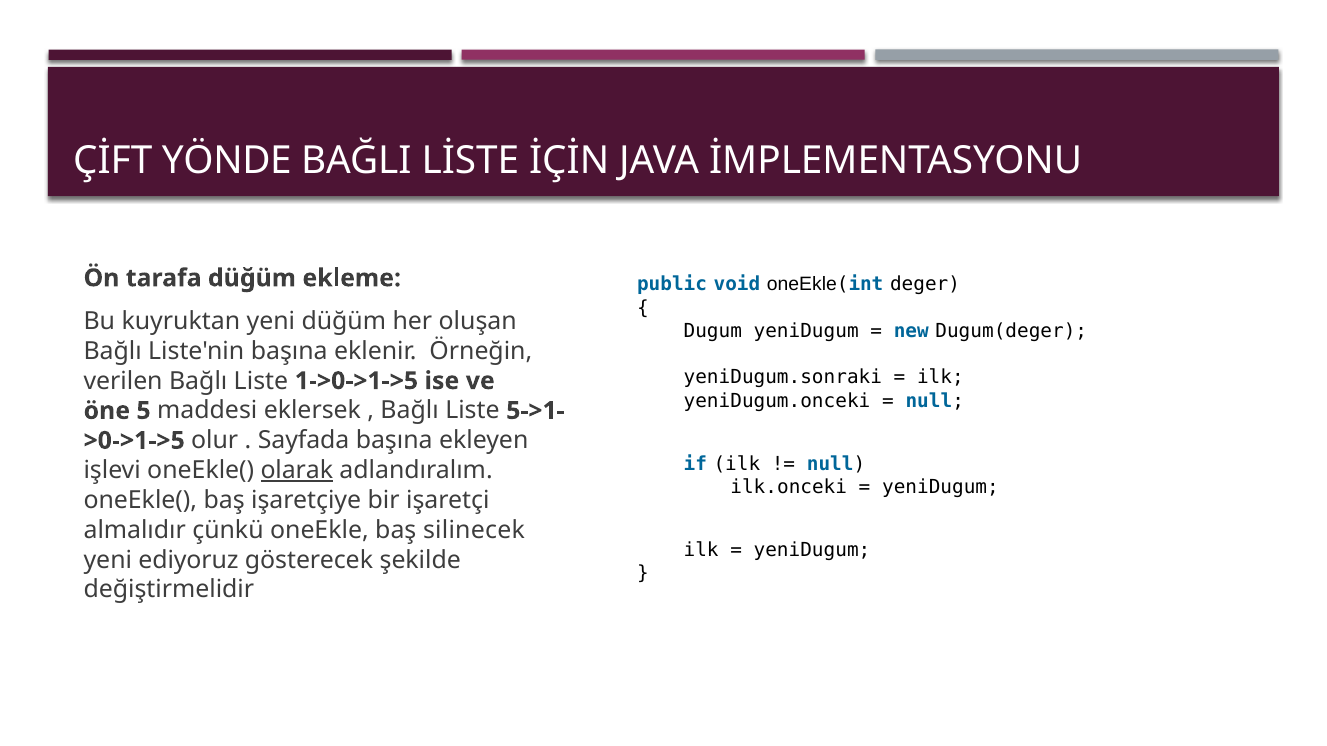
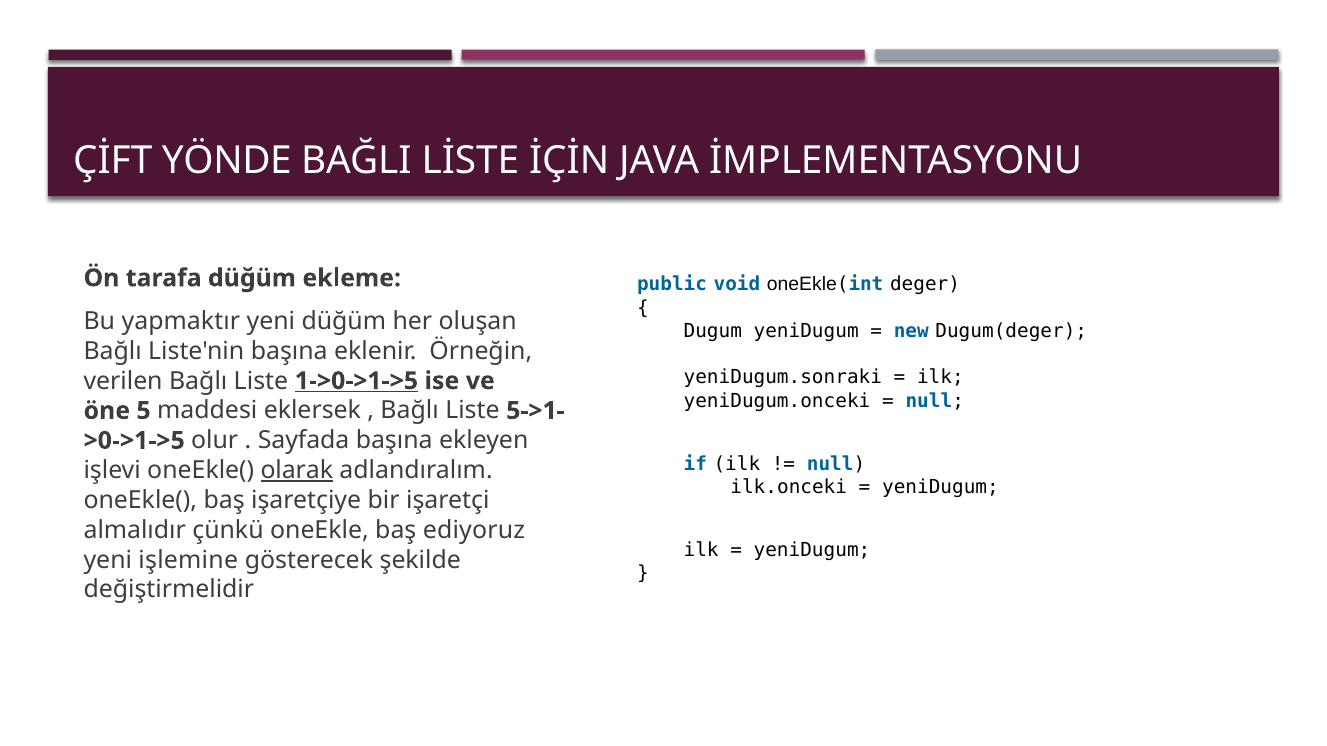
kuyruktan: kuyruktan -> yapmaktır
1->0->1->5 underline: none -> present
silinecek: silinecek -> ediyoruz
ediyoruz: ediyoruz -> işlemine
